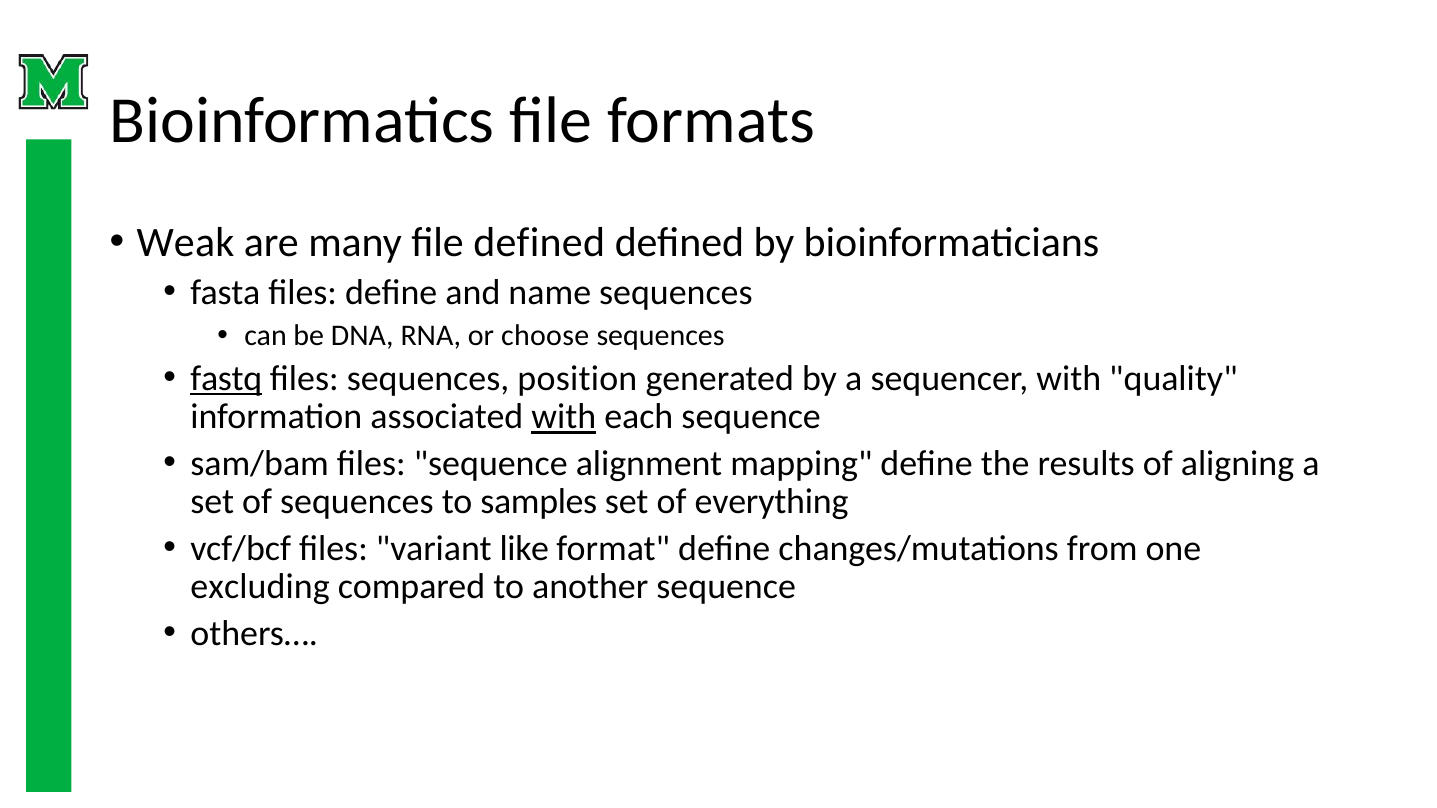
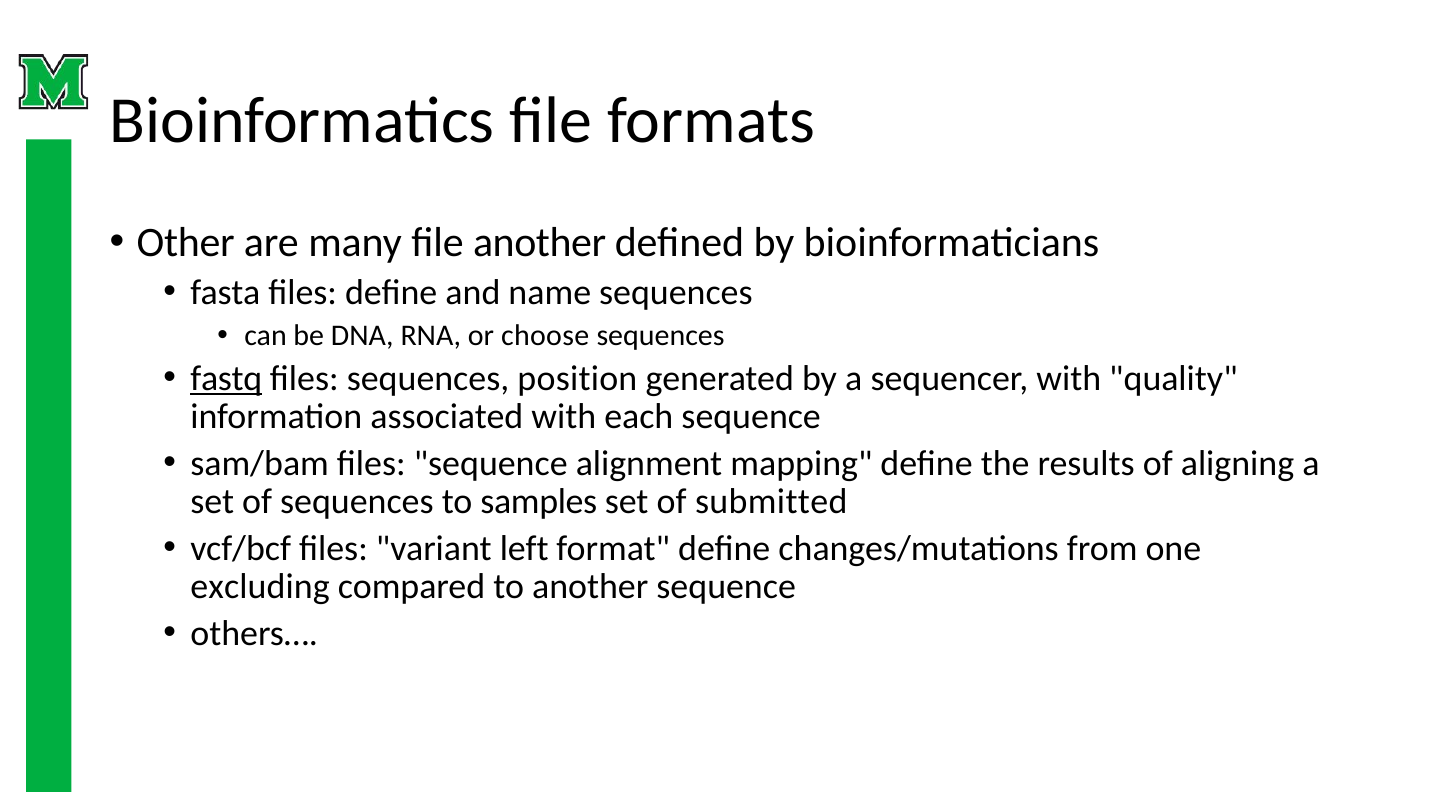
Weak: Weak -> Other
file defined: defined -> another
with at (564, 417) underline: present -> none
everything: everything -> submitted
like: like -> left
